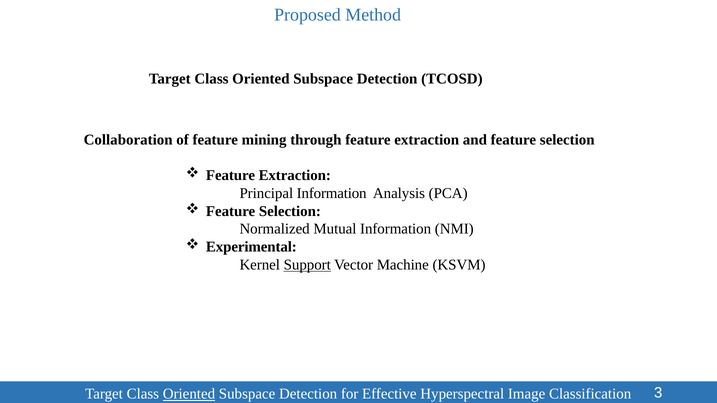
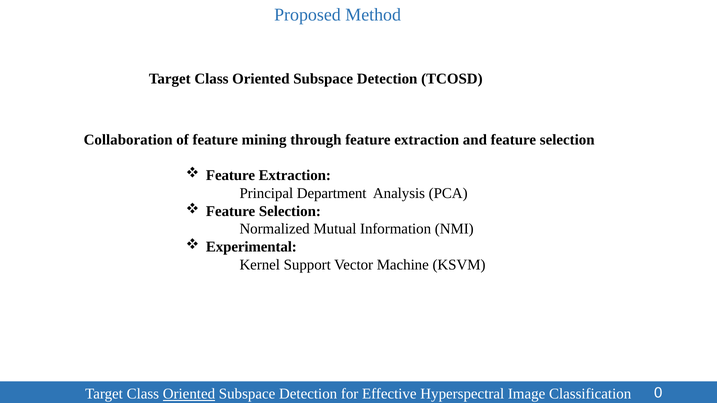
Principal Information: Information -> Department
Support underline: present -> none
3: 3 -> 0
